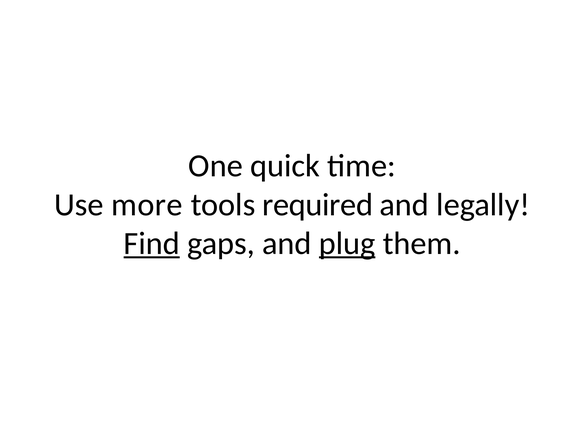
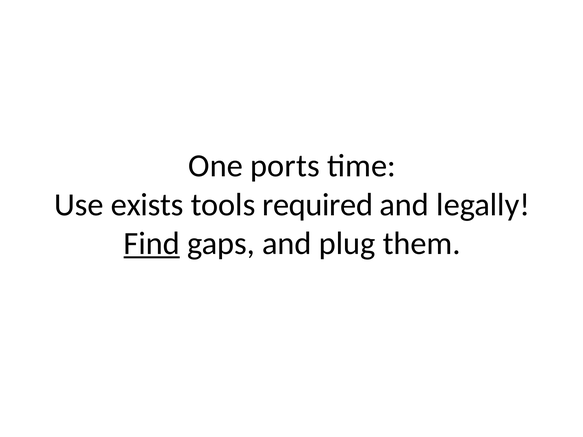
quick: quick -> ports
more: more -> exists
plug underline: present -> none
